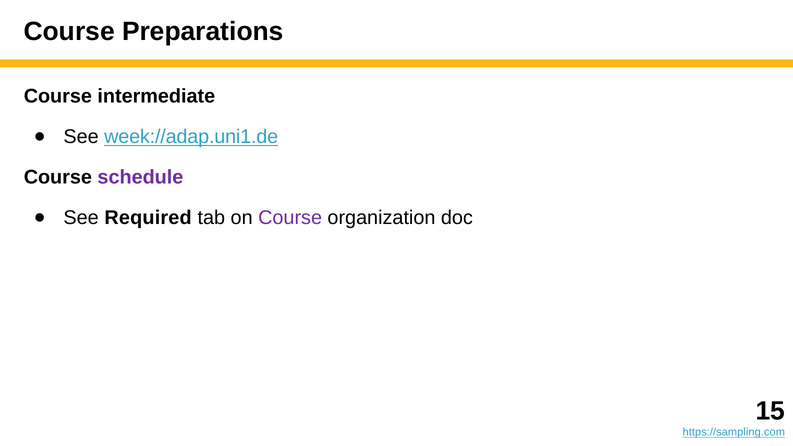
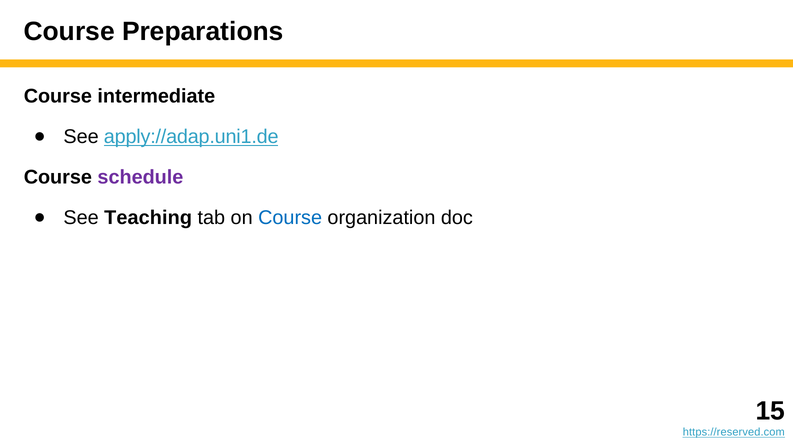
week://adap.uni1.de: week://adap.uni1.de -> apply://adap.uni1.de
Required: Required -> Teaching
Course at (290, 218) colour: purple -> blue
https://sampling.com: https://sampling.com -> https://reserved.com
